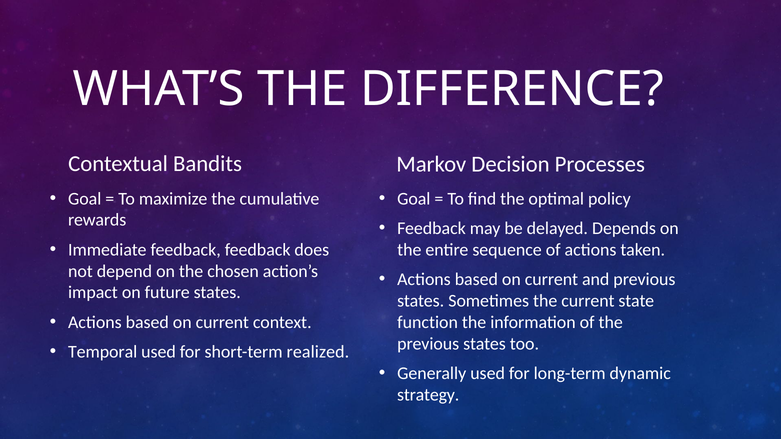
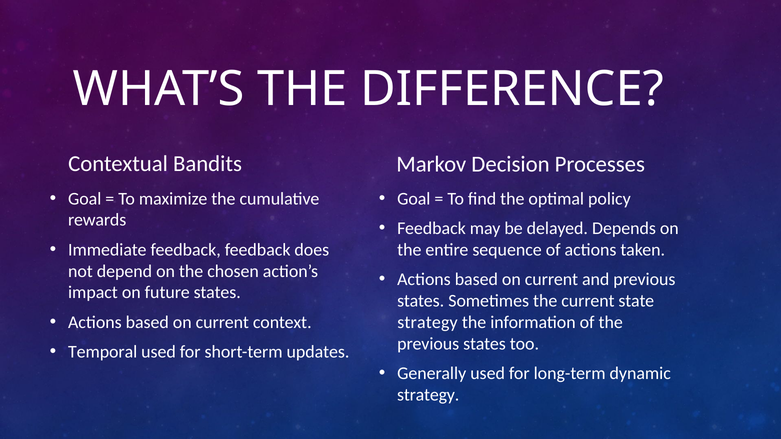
function at (428, 322): function -> strategy
realized: realized -> updates
